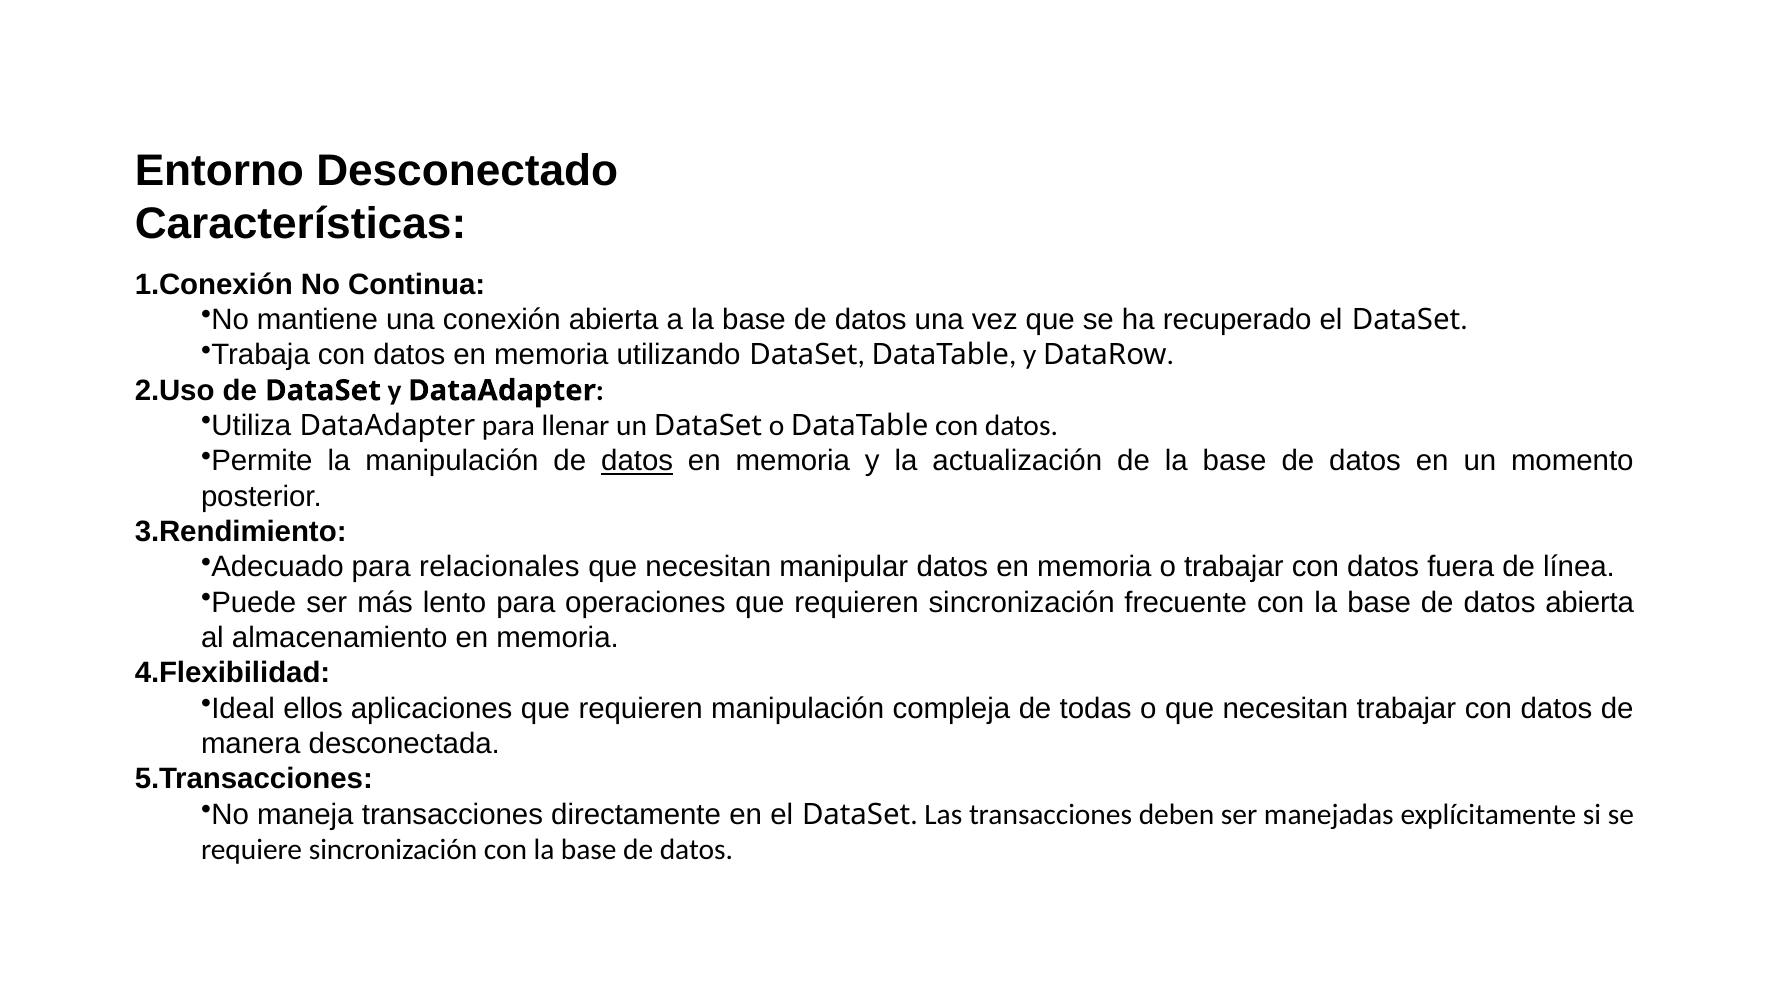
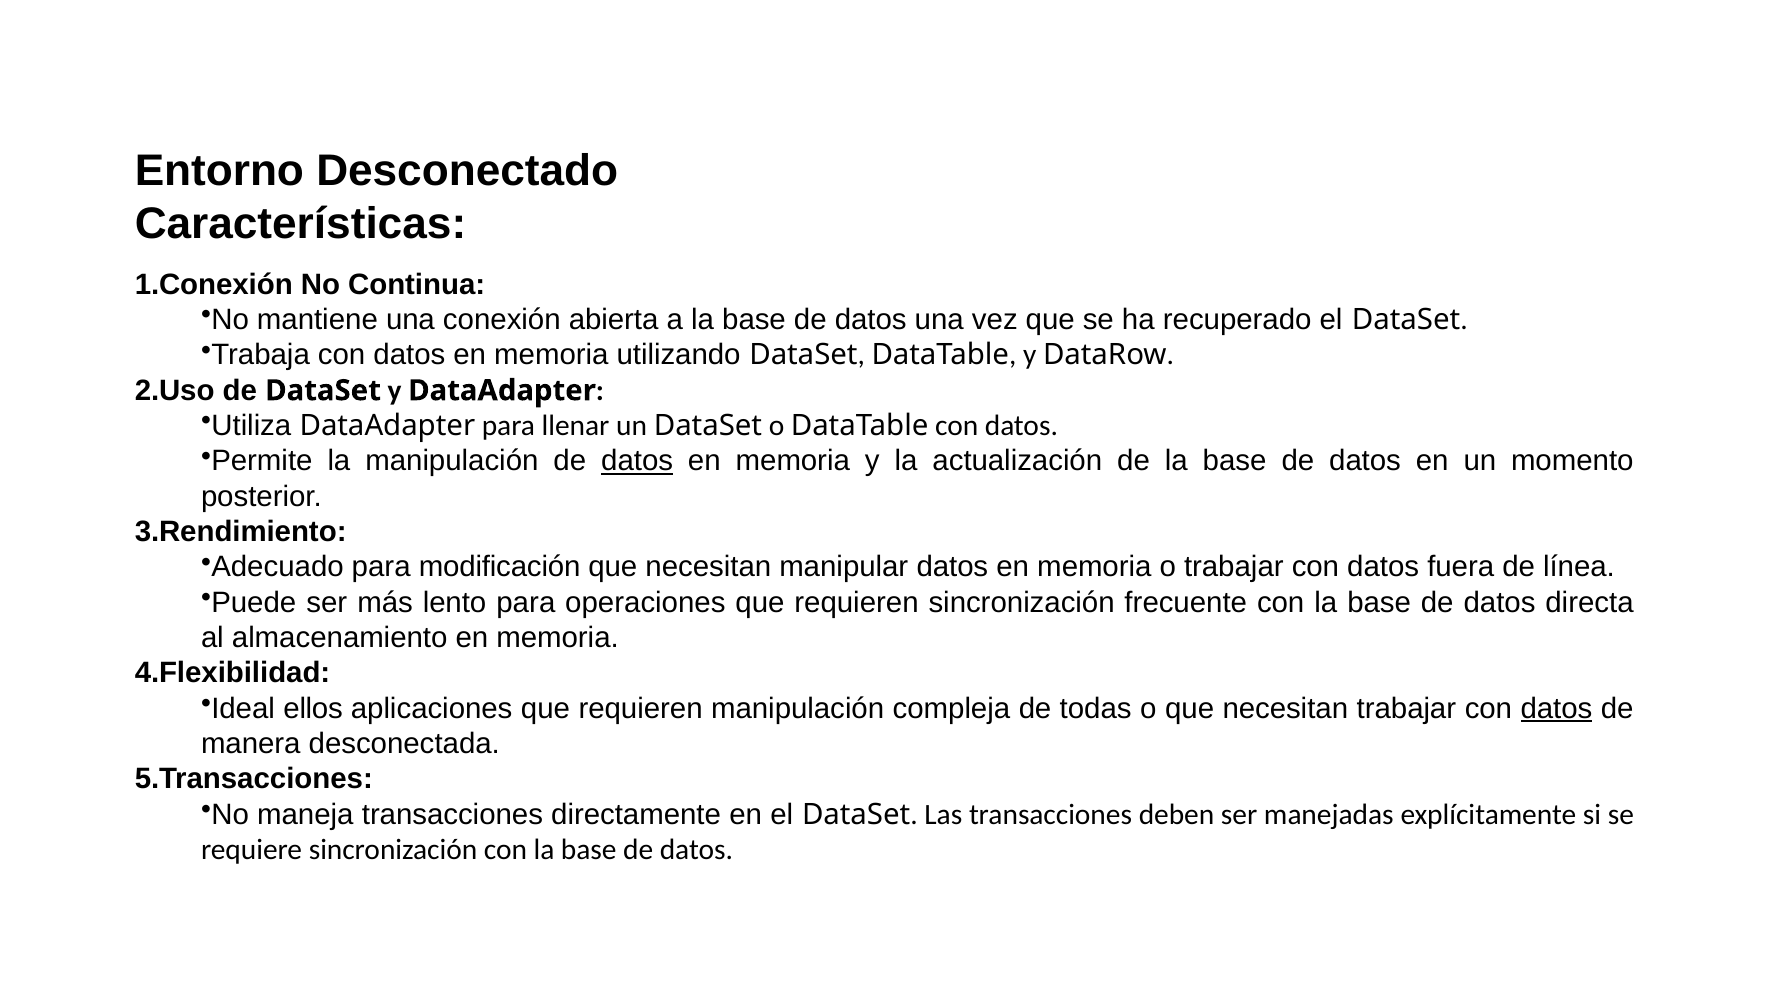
relacionales: relacionales -> modificación
datos abierta: abierta -> directa
datos at (1556, 709) underline: none -> present
